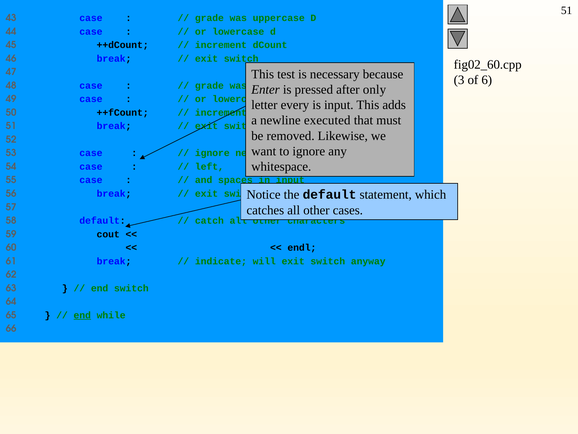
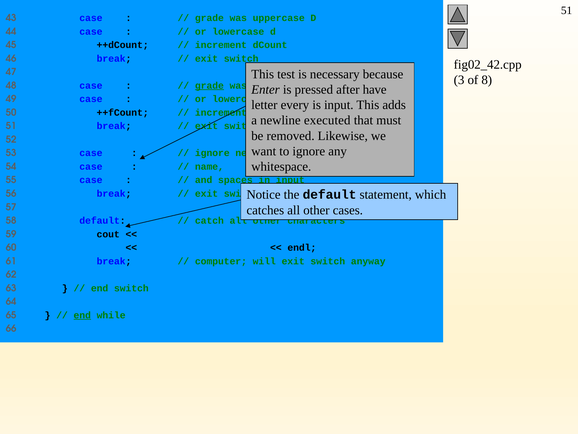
fig02_60.cpp: fig02_60.cpp -> fig02_42.cpp
6: 6 -> 8
grade at (209, 85) underline: none -> present
only: only -> have
left: left -> name
indicate: indicate -> computer
